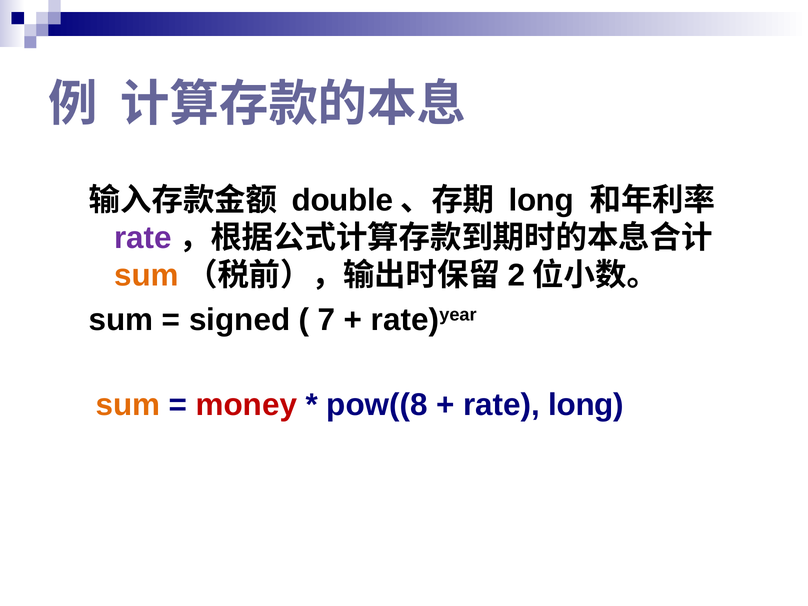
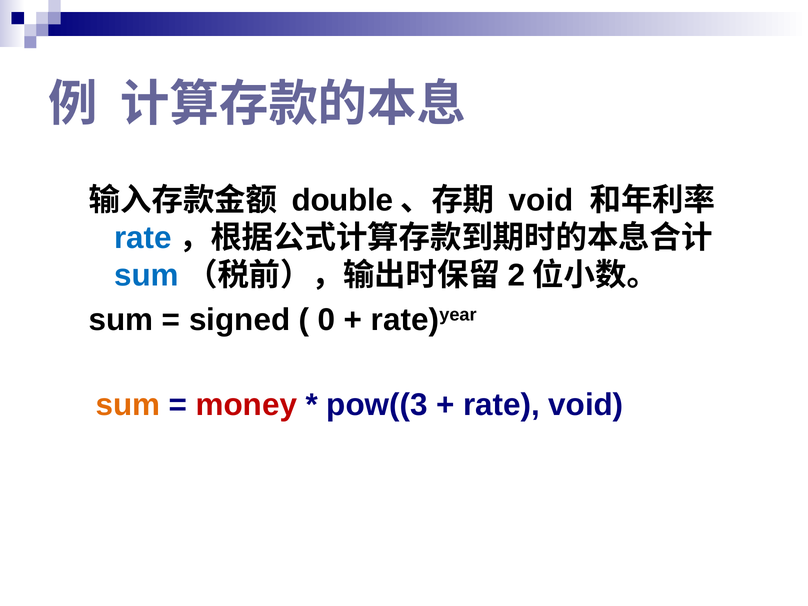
long at (541, 200): long -> void
rate at (143, 238) colour: purple -> blue
sum at (146, 276) colour: orange -> blue
7: 7 -> 0
pow((8: pow((8 -> pow((3
rate long: long -> void
